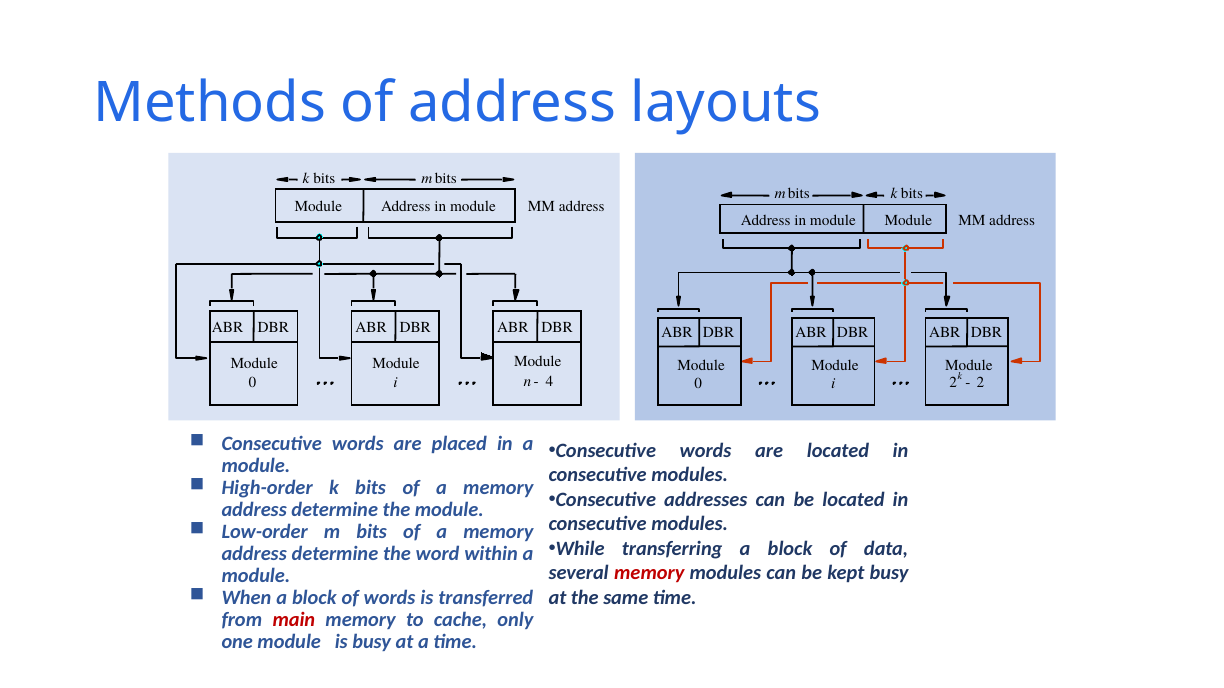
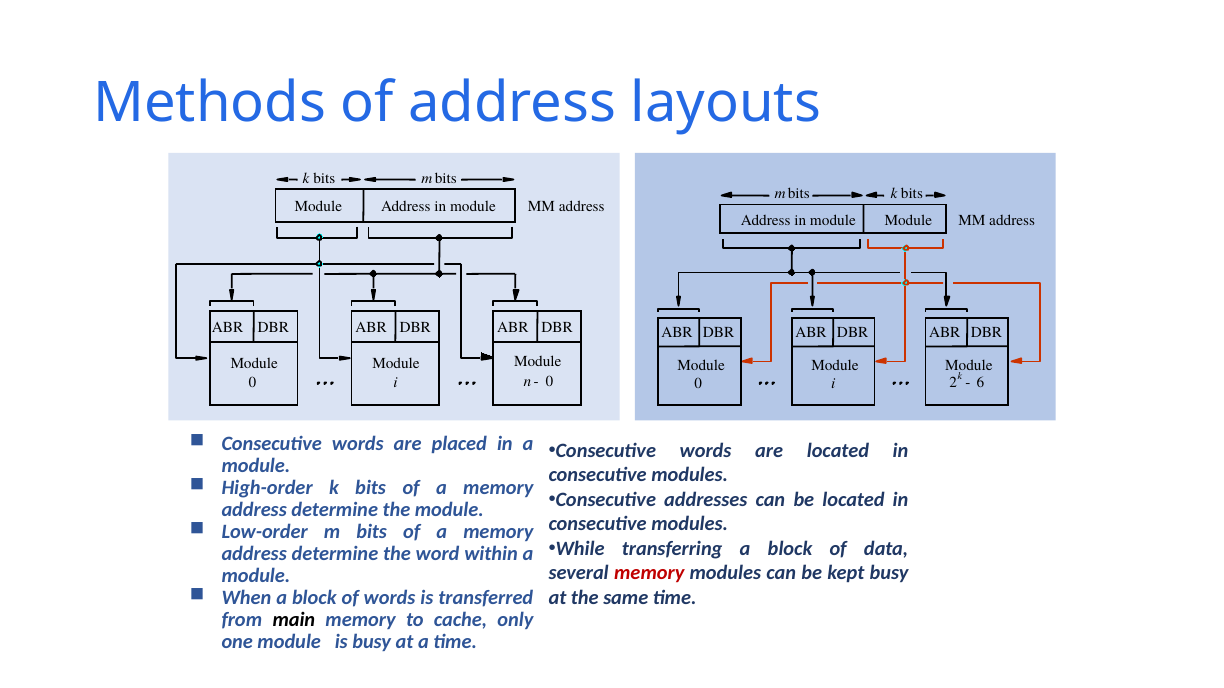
k 2: 2 -> 6
n 4: 4 -> 0
main colour: red -> black
